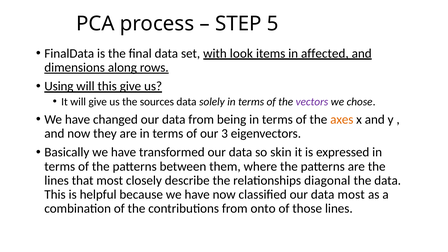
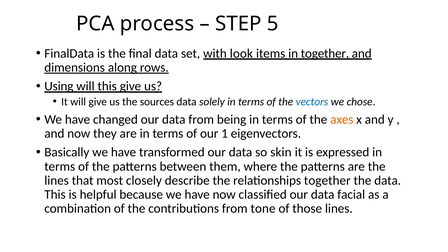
in affected: affected -> together
vectors colour: purple -> blue
3: 3 -> 1
relationships diagonal: diagonal -> together
data most: most -> facial
onto: onto -> tone
